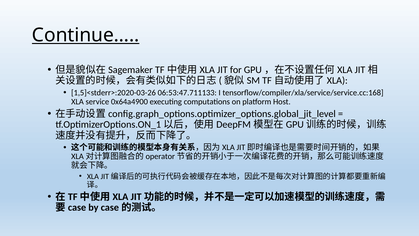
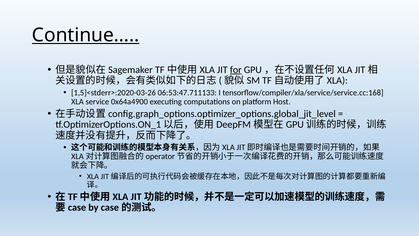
for underline: none -> present
